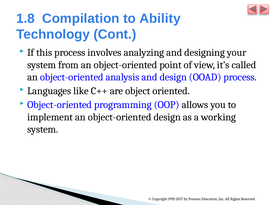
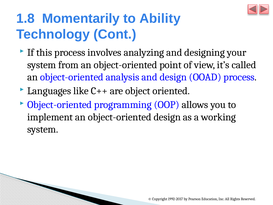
Compilation: Compilation -> Momentarily
